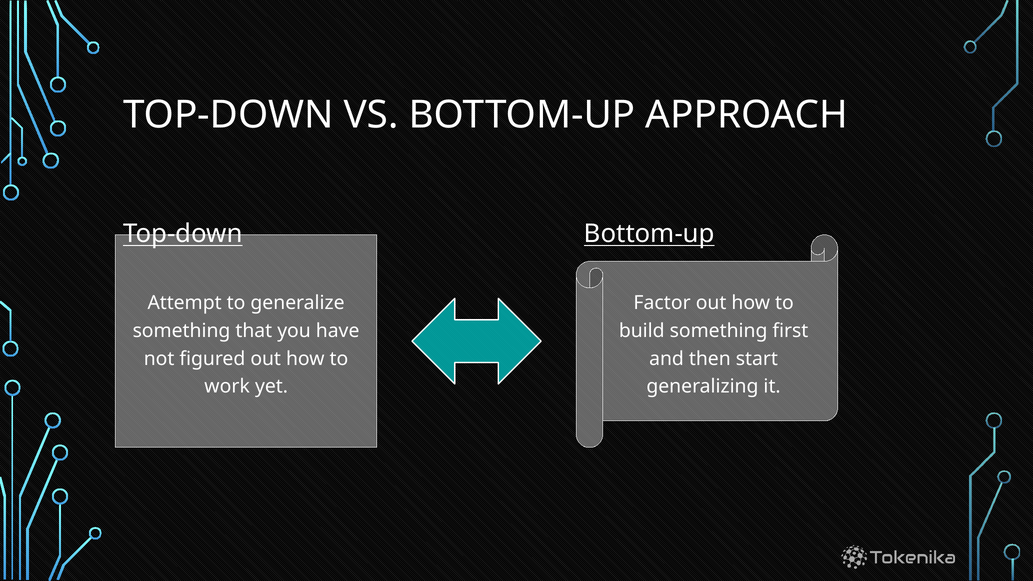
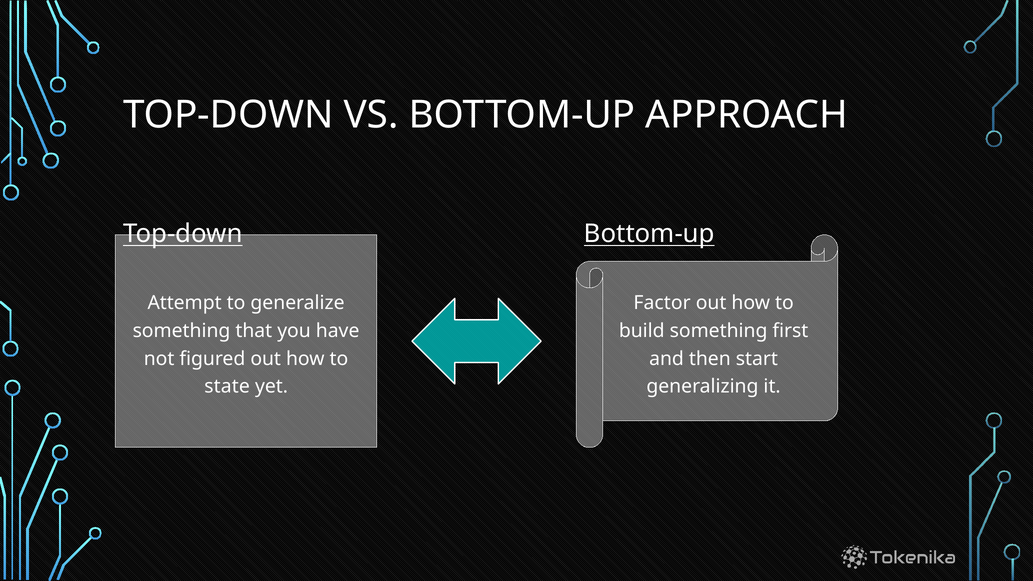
work: work -> state
